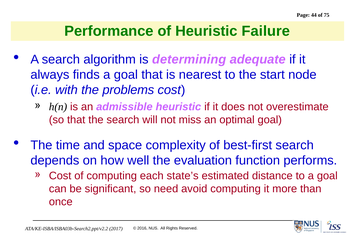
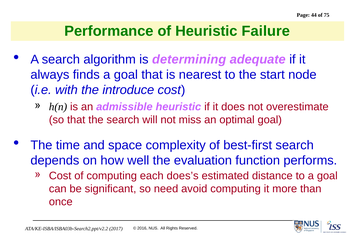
problems: problems -> introduce
state’s: state’s -> does’s
